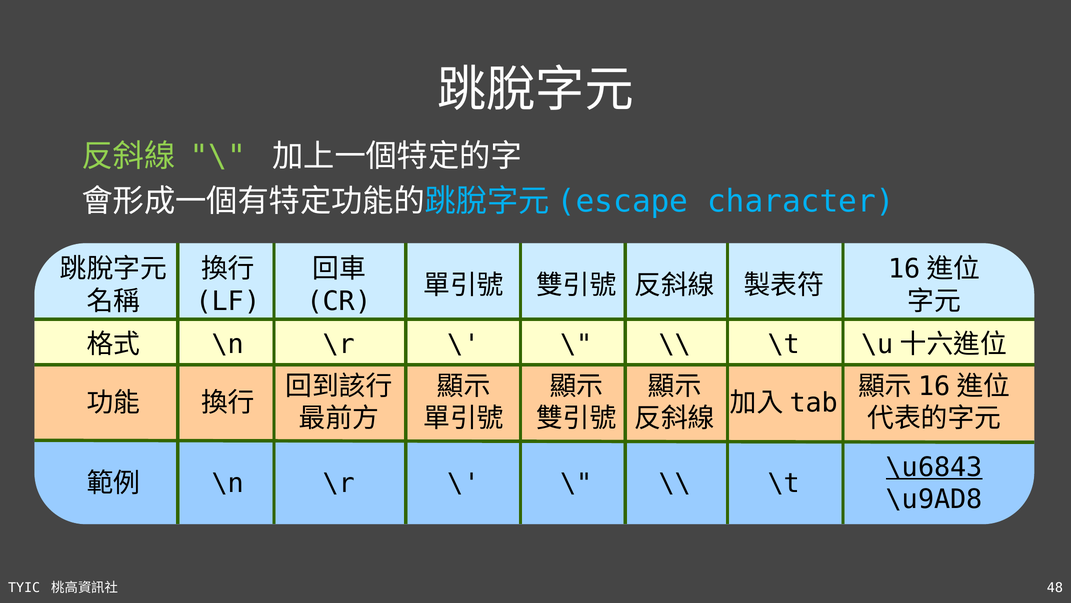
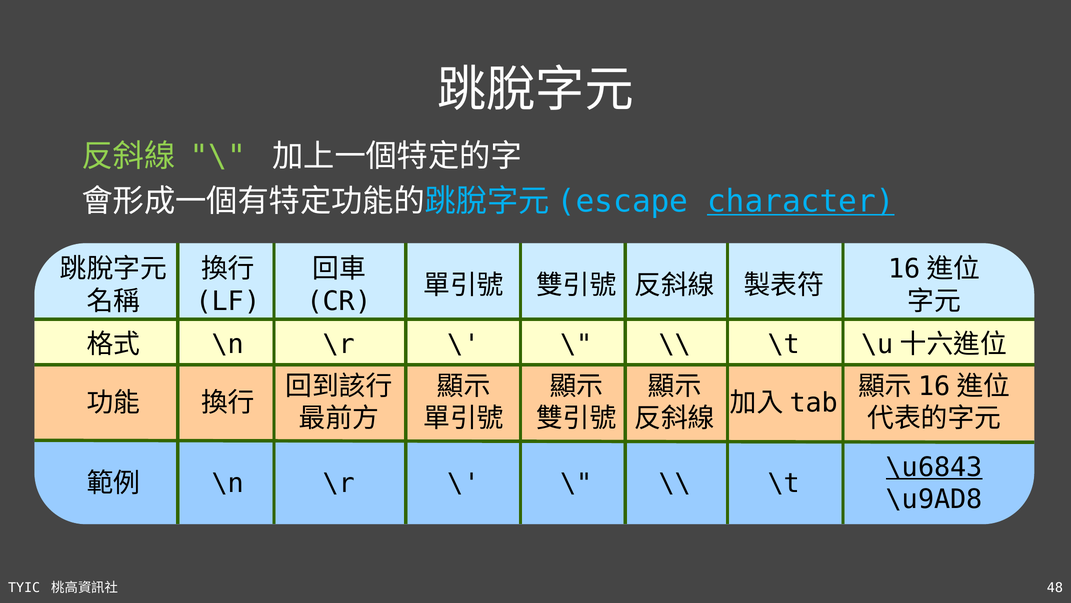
character underline: none -> present
